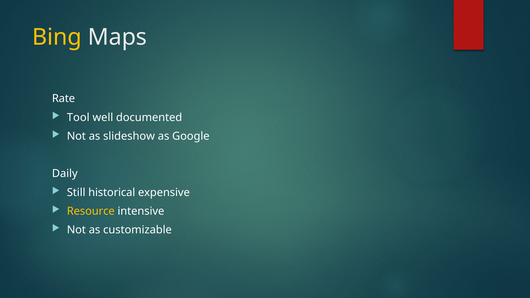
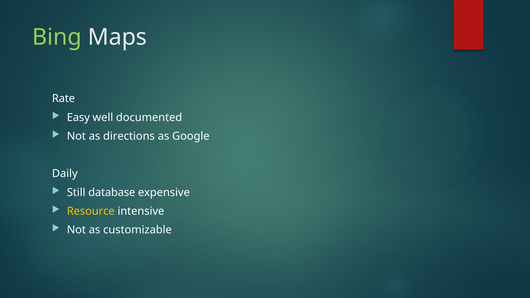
Bing colour: yellow -> light green
Tool: Tool -> Easy
slideshow: slideshow -> directions
historical: historical -> database
